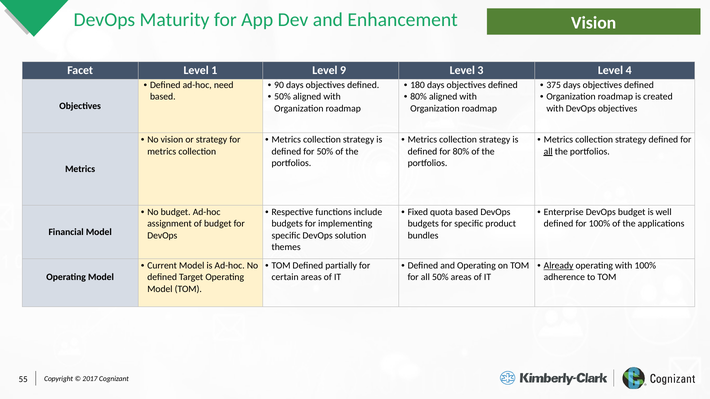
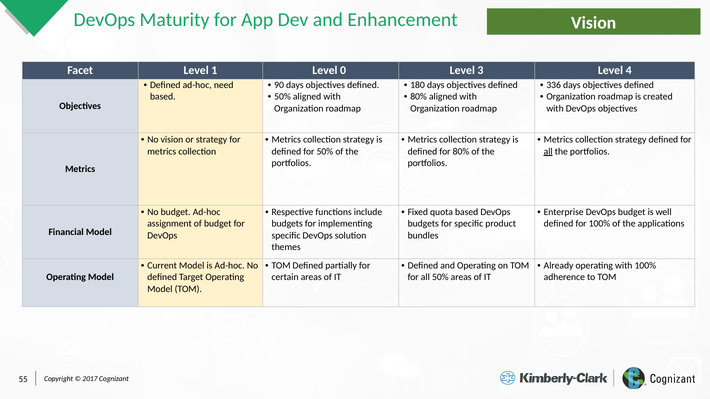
9: 9 -> 0
375: 375 -> 336
Already underline: present -> none
